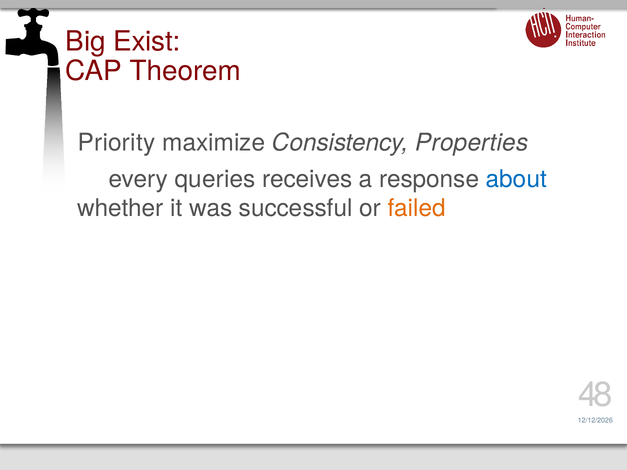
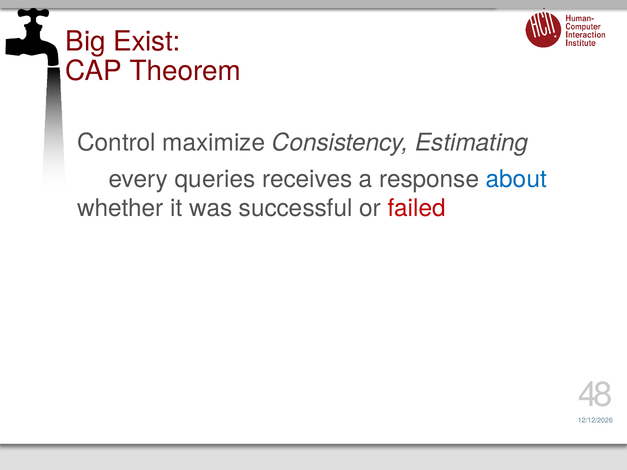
Priority: Priority -> Control
Properties: Properties -> Estimating
failed colour: orange -> red
